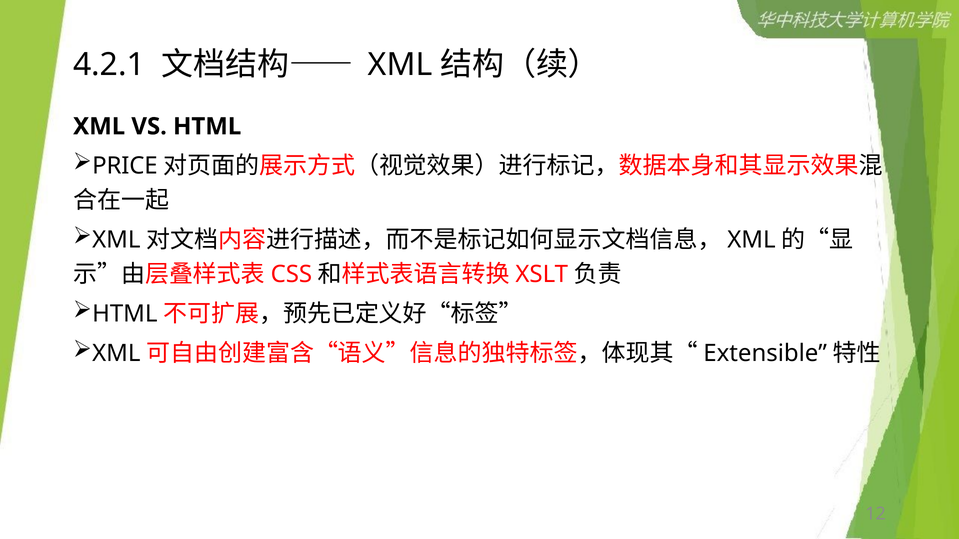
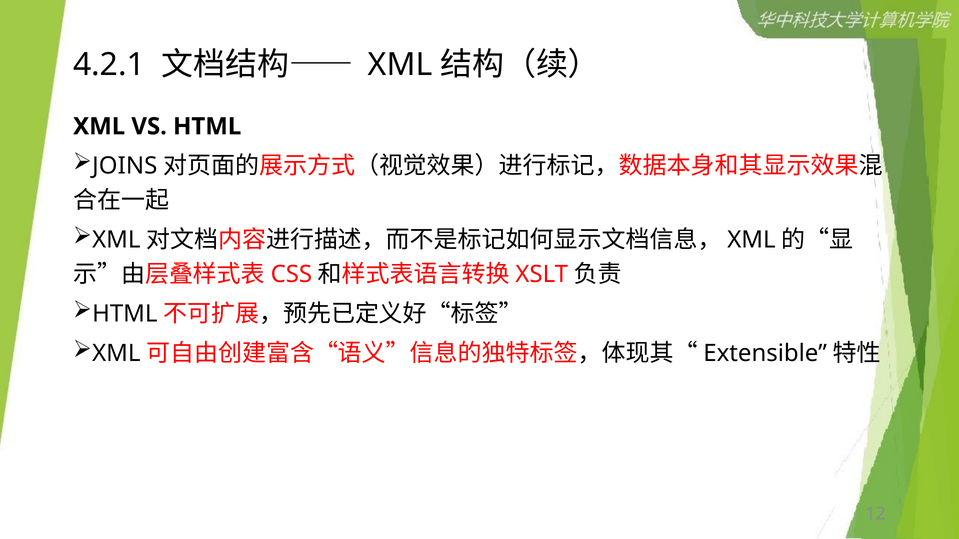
PRICE: PRICE -> JOINS
